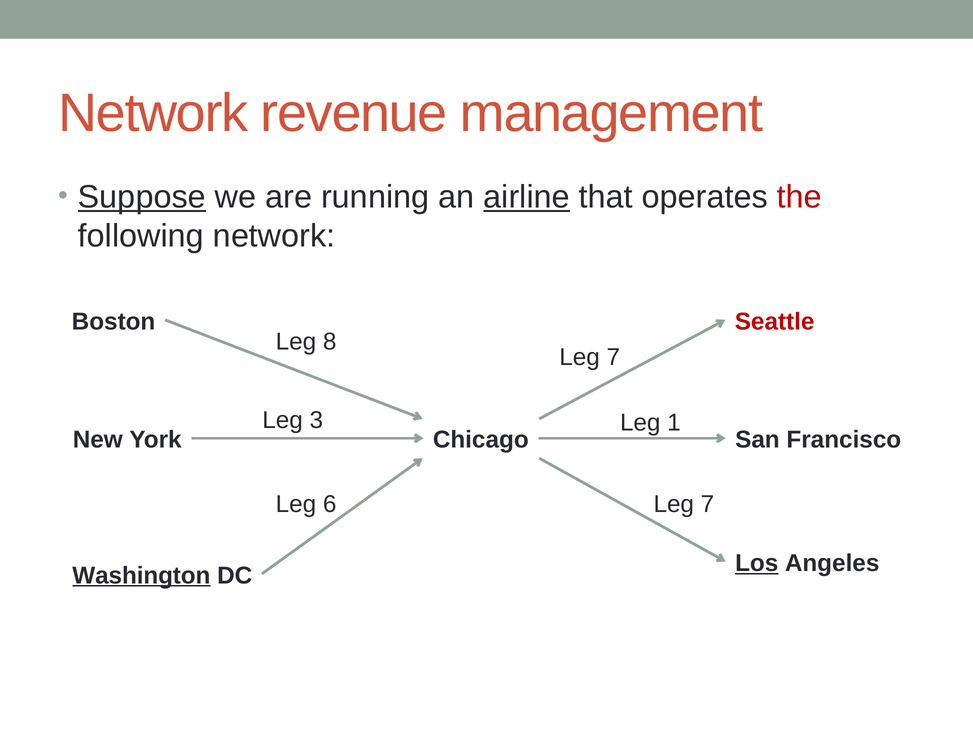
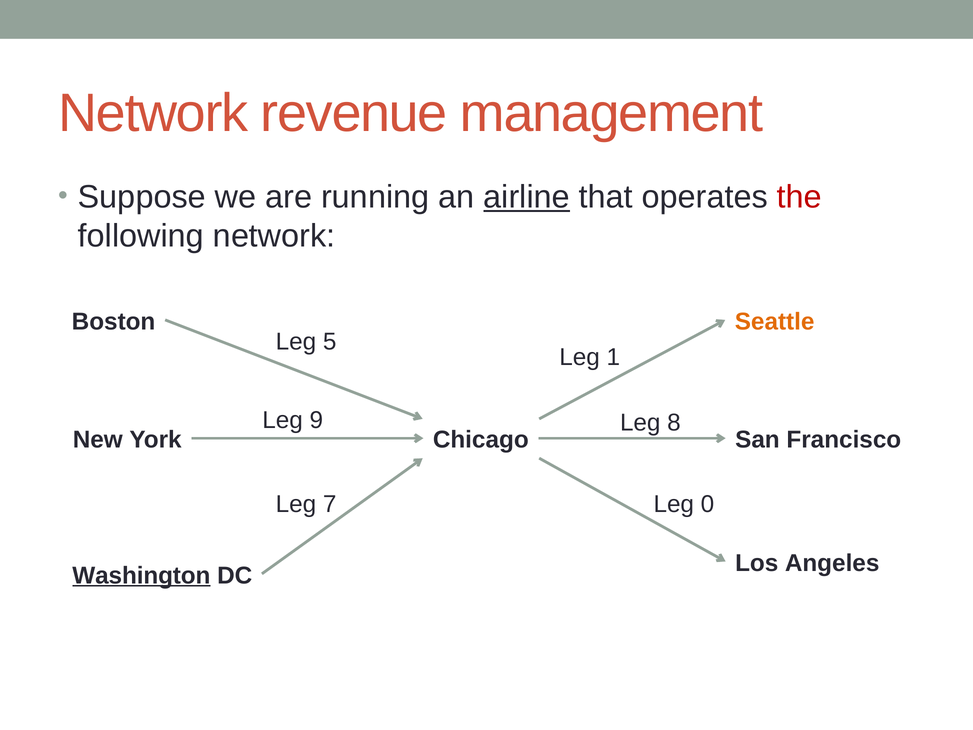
Suppose underline: present -> none
Seattle colour: red -> orange
8: 8 -> 5
7 at (613, 357): 7 -> 1
3: 3 -> 9
1: 1 -> 8
6: 6 -> 7
7 at (707, 504): 7 -> 0
Los underline: present -> none
